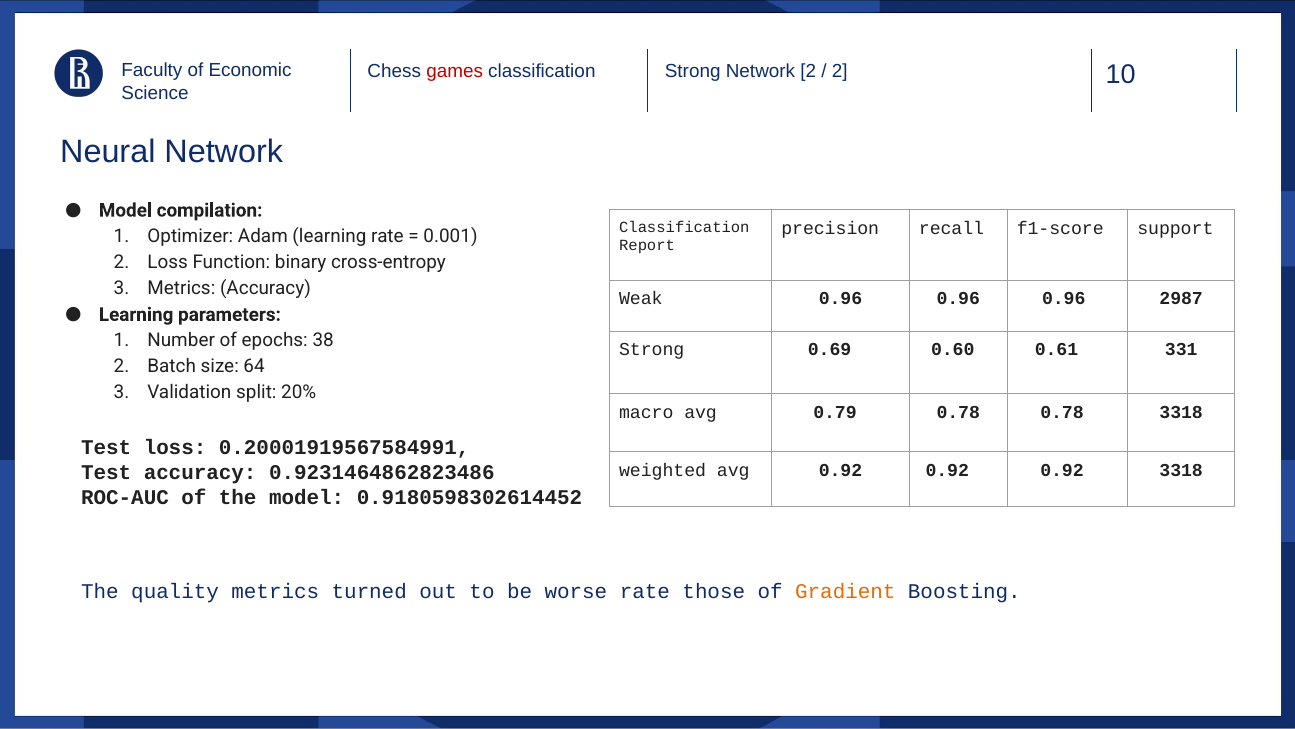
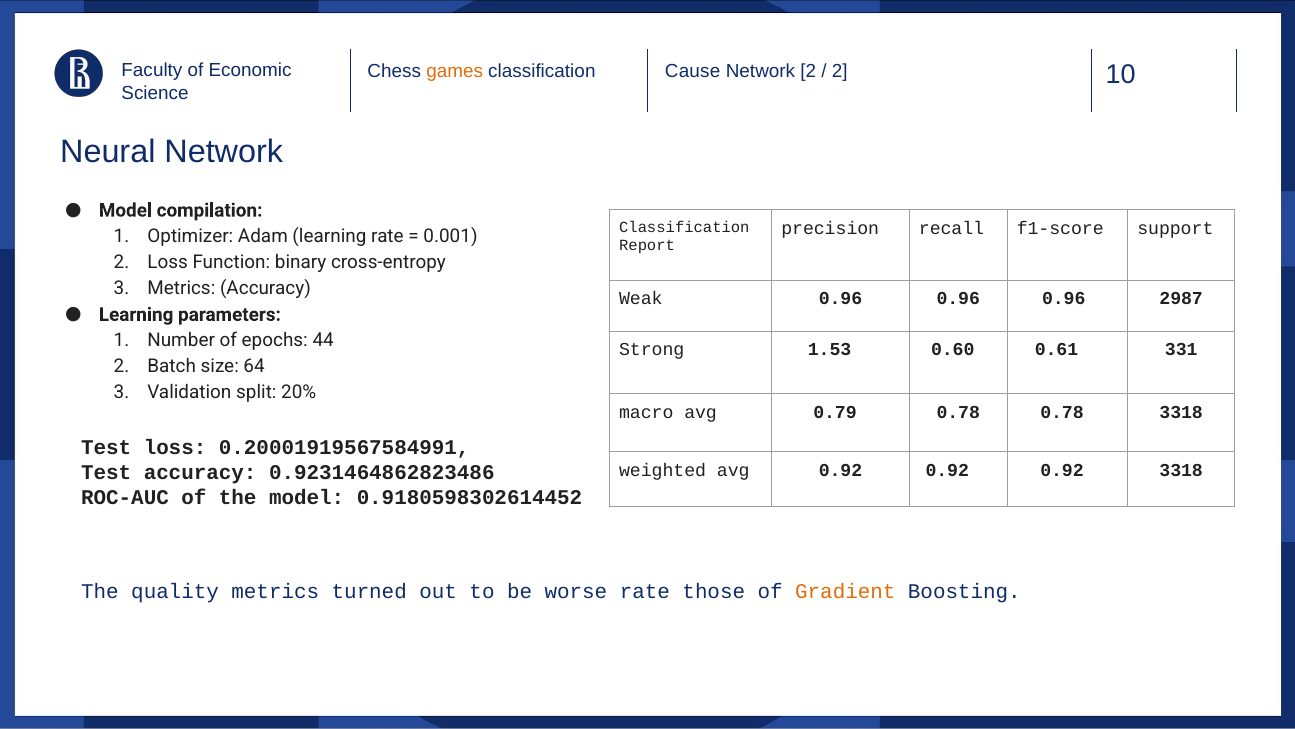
games colour: red -> orange
classification Strong: Strong -> Cause
38: 38 -> 44
0.69: 0.69 -> 1.53
